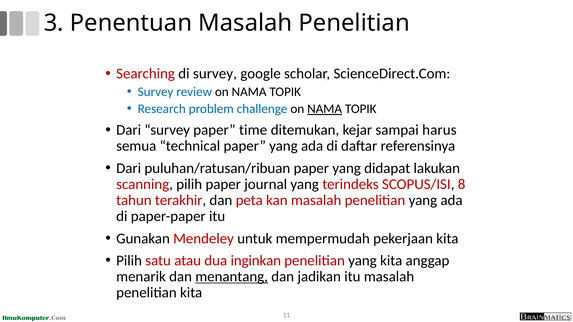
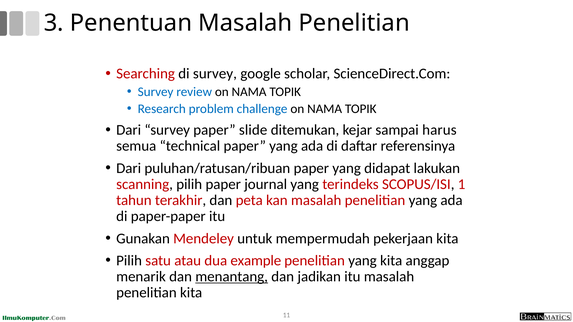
NAMA at (325, 109) underline: present -> none
time: time -> slide
8: 8 -> 1
inginkan: inginkan -> example
